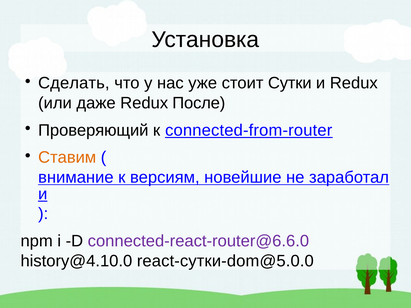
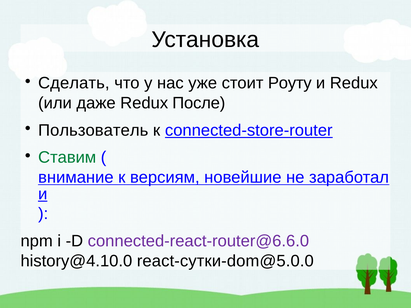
Сутки: Сутки -> Роуту
Проверяющий: Проверяющий -> Пользователь
connected-from-router: connected-from-router -> connected-store-router
Ставим colour: orange -> green
